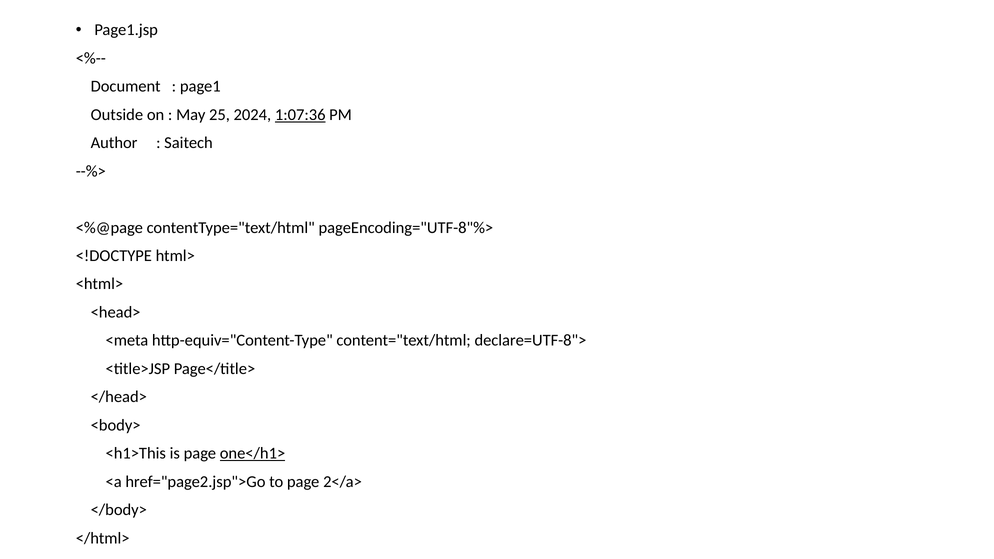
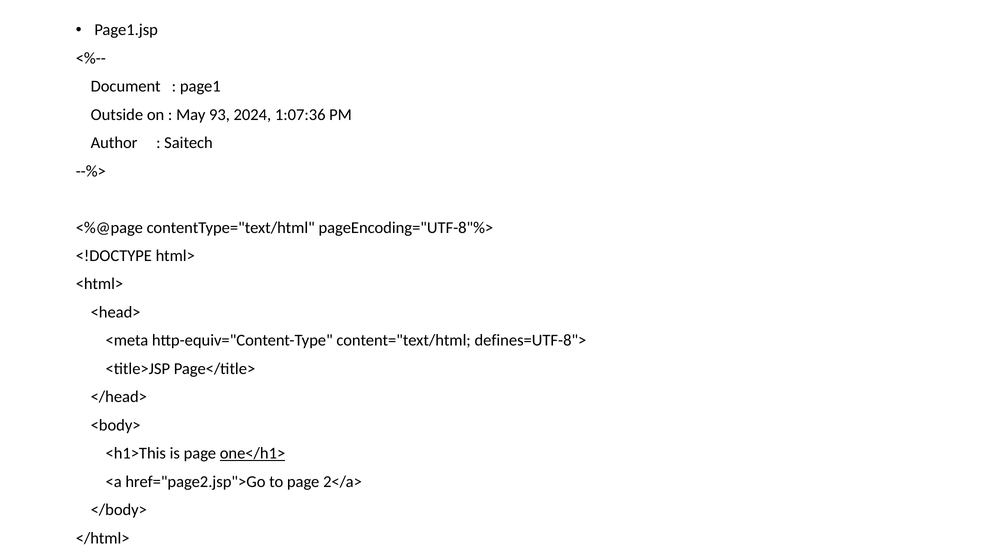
25: 25 -> 93
1:07:36 underline: present -> none
declare=UTF-8">: declare=UTF-8"> -> defines=UTF-8">
